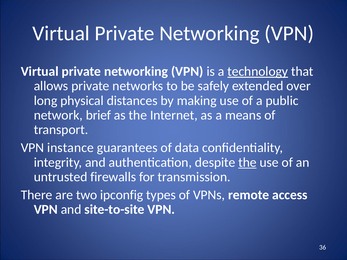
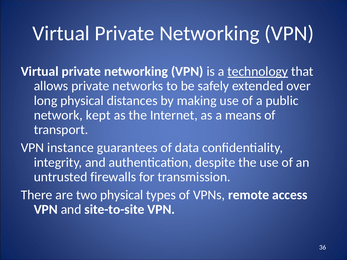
brief: brief -> kept
the at (247, 162) underline: present -> none
two ipconfig: ipconfig -> physical
